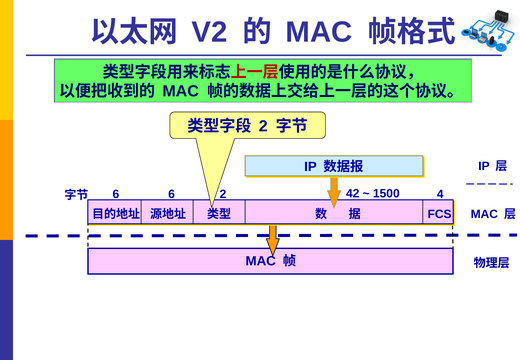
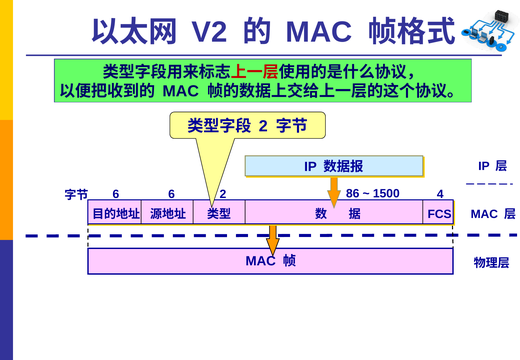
42: 42 -> 86
